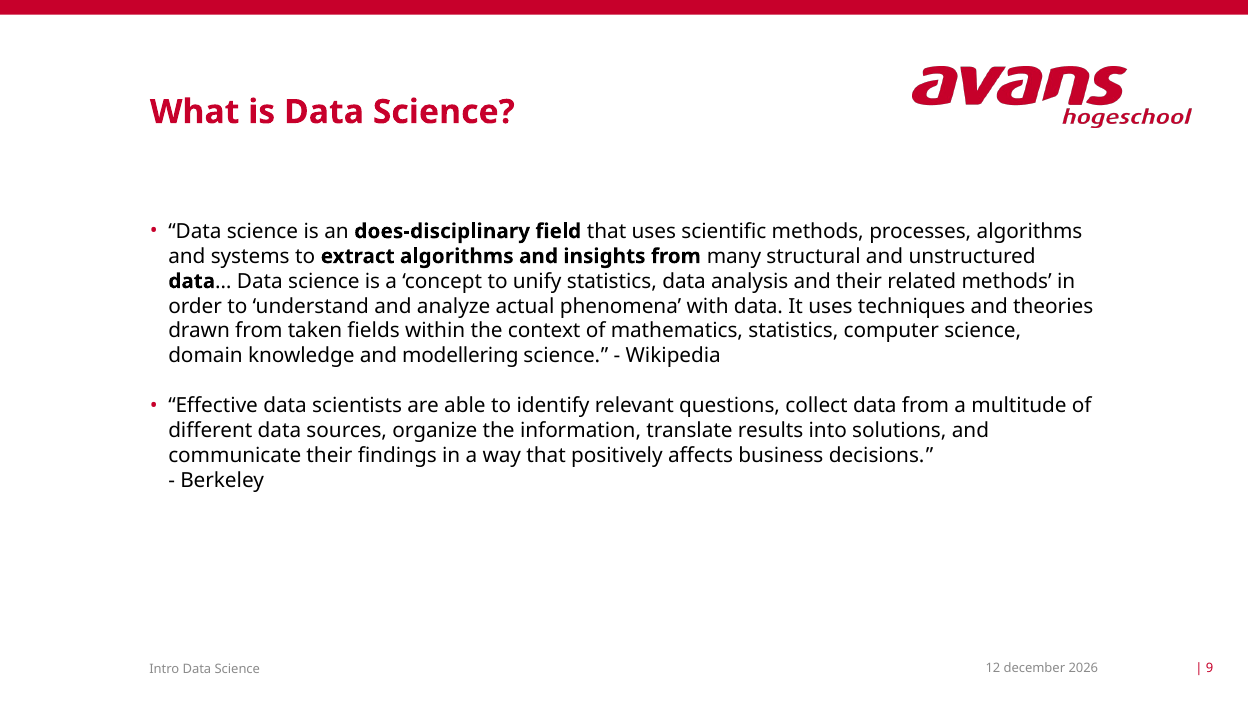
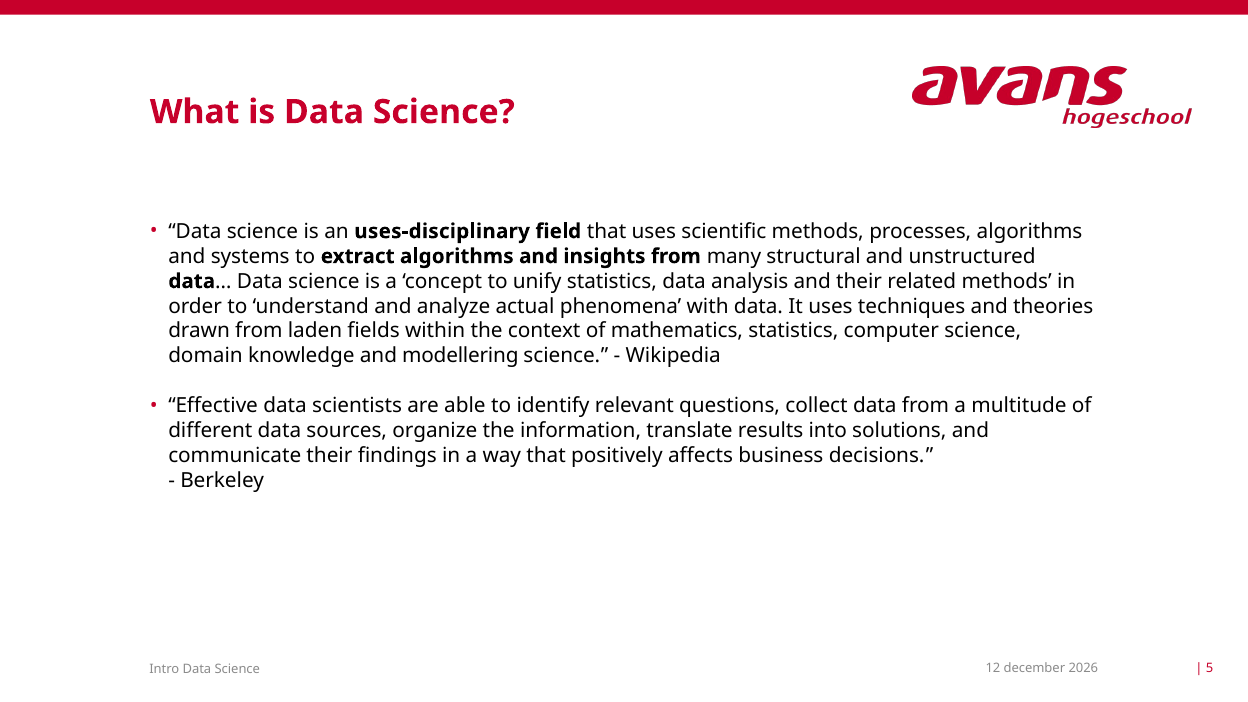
does-disciplinary: does-disciplinary -> uses-disciplinary
taken: taken -> laden
9: 9 -> 5
